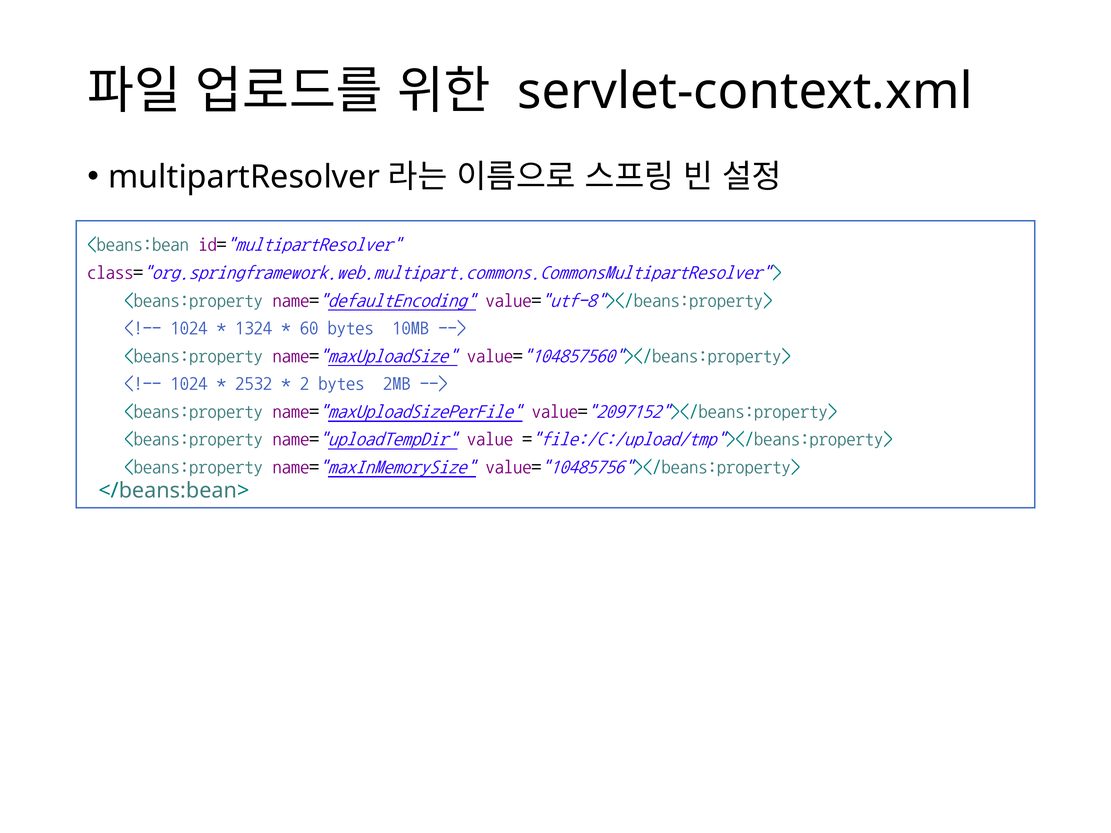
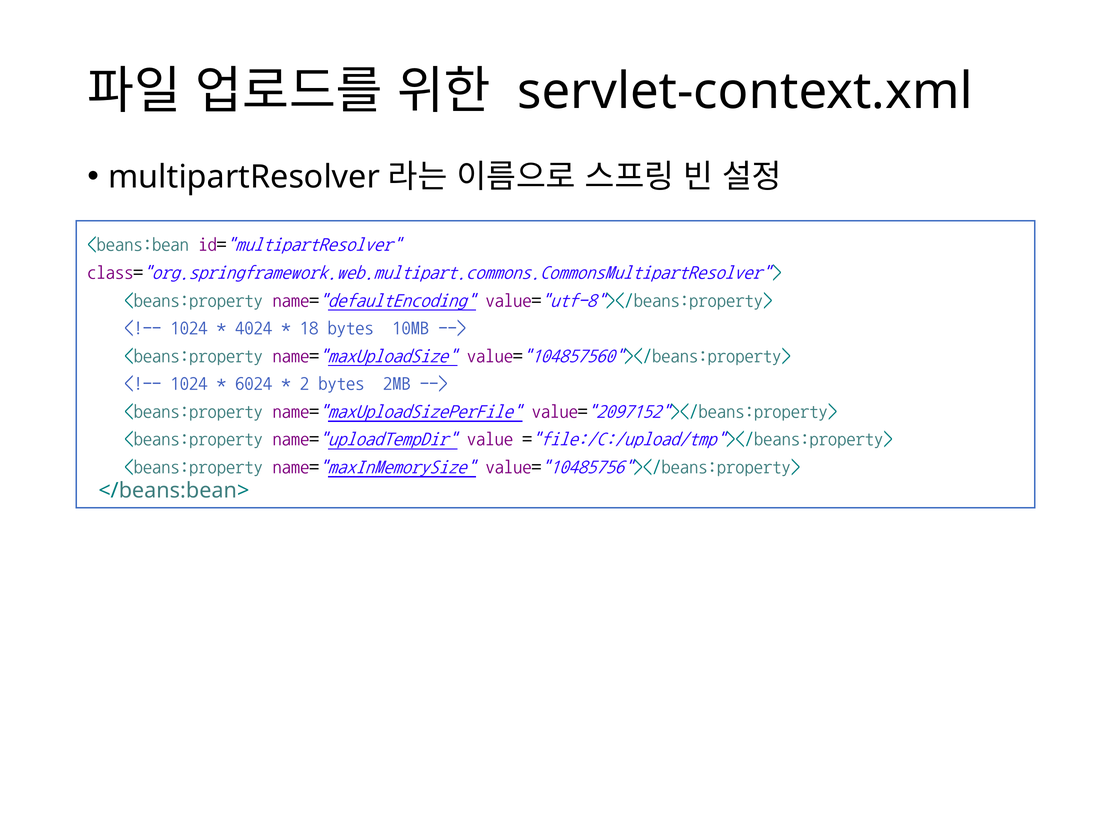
1324: 1324 -> 4024
60: 60 -> 18
2532: 2532 -> 6024
